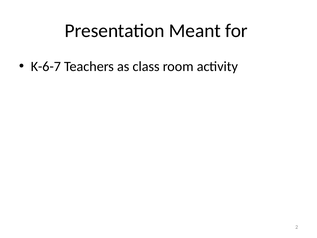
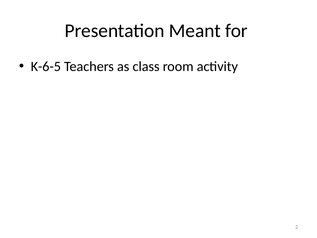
K-6-7: K-6-7 -> K-6-5
